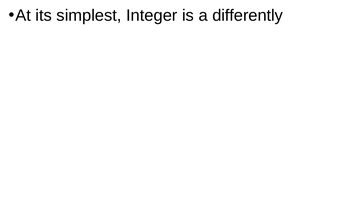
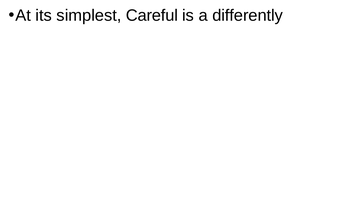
Integer: Integer -> Careful
